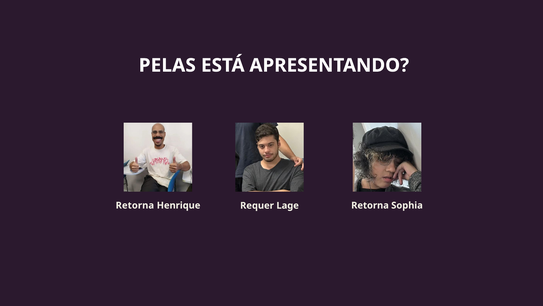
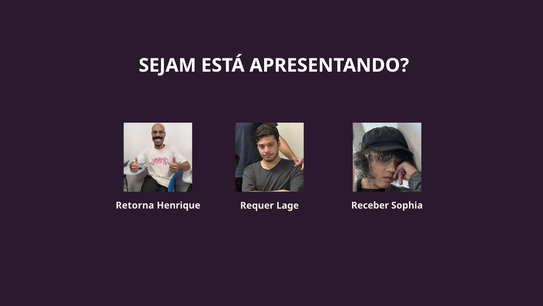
PELAS: PELAS -> SEJAM
Lage Retorna: Retorna -> Receber
